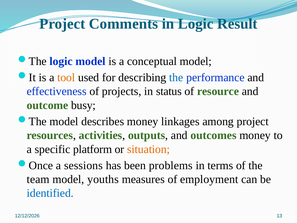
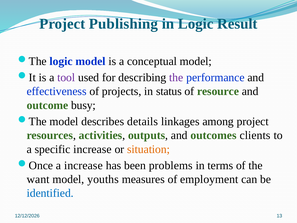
Comments: Comments -> Publishing
tool colour: orange -> purple
the at (176, 77) colour: blue -> purple
describes money: money -> details
outcomes money: money -> clients
specific platform: platform -> increase
a sessions: sessions -> increase
team: team -> want
